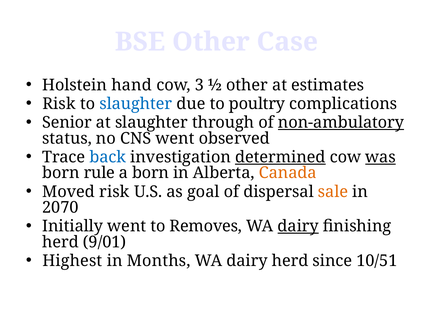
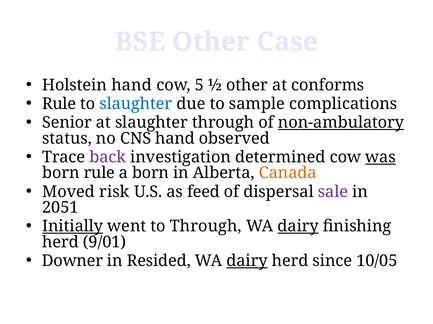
3: 3 -> 5
estimates: estimates -> conforms
Risk at (59, 104): Risk -> Rule
poultry: poultry -> sample
CNS went: went -> hand
back colour: blue -> purple
determined underline: present -> none
goal: goal -> feed
sale colour: orange -> purple
2070: 2070 -> 2051
Initially underline: none -> present
to Removes: Removes -> Through
Highest: Highest -> Downer
Months: Months -> Resided
dairy at (247, 261) underline: none -> present
10/51: 10/51 -> 10/05
